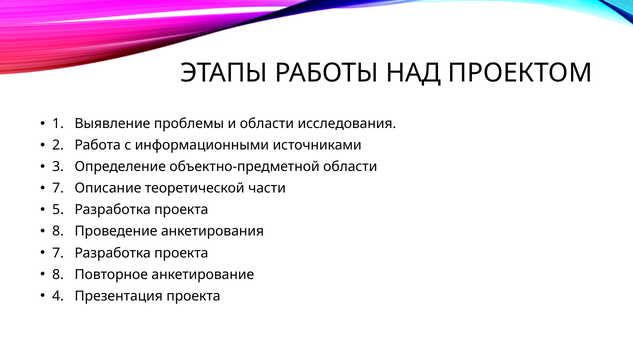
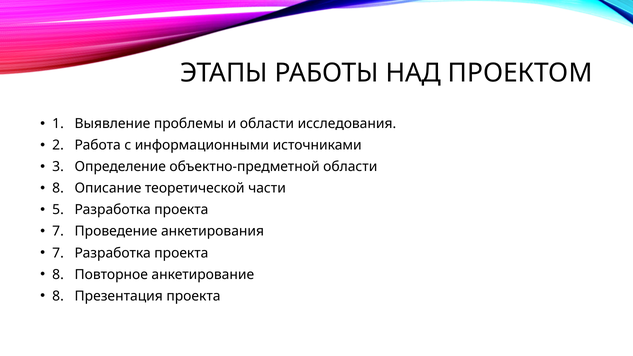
7 at (58, 188): 7 -> 8
8 at (58, 231): 8 -> 7
4 at (58, 296): 4 -> 8
